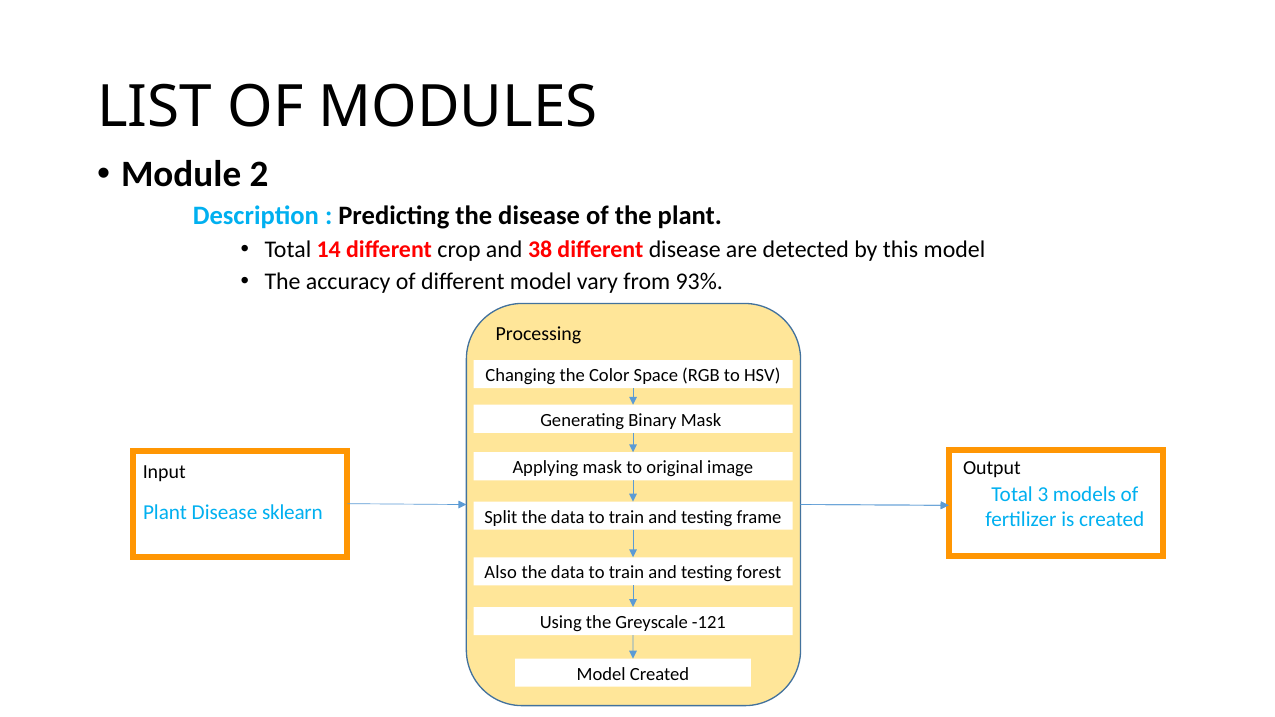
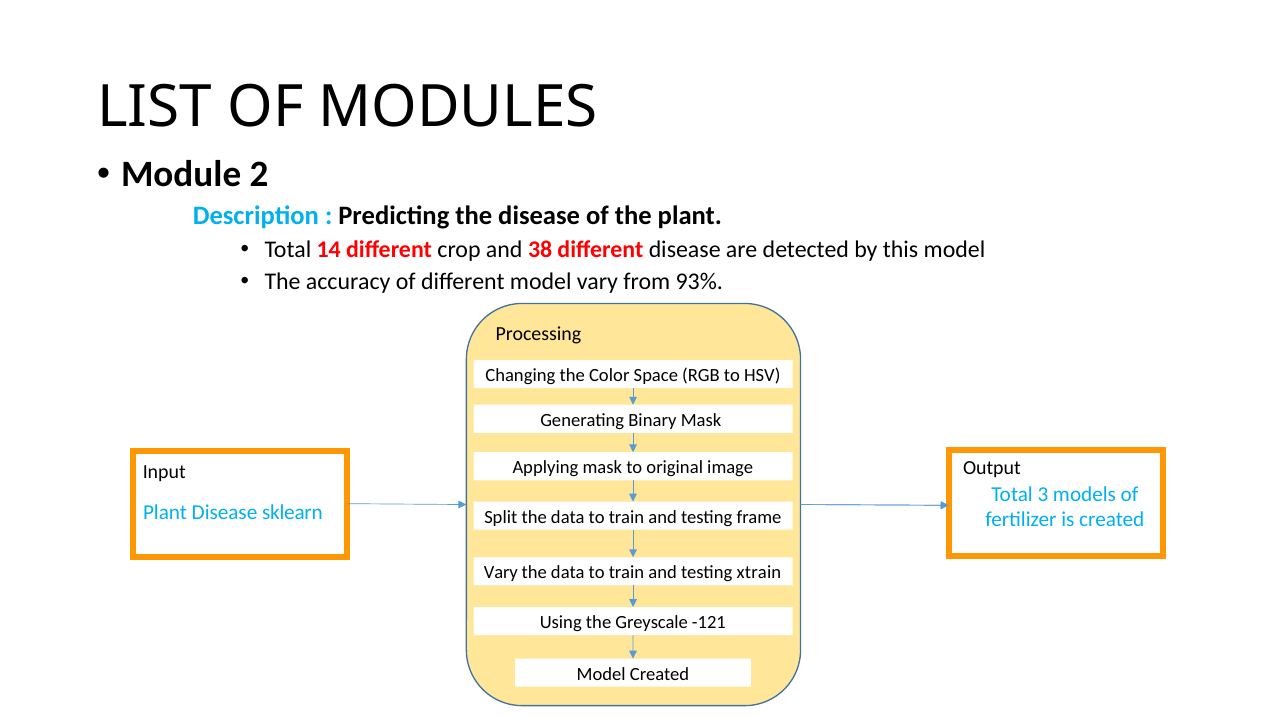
Also at (501, 573): Also -> Vary
forest: forest -> xtrain
